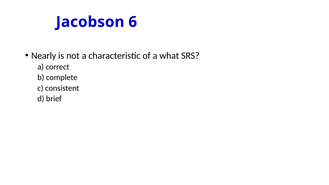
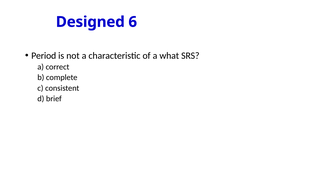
Jacobson: Jacobson -> Designed
Nearly: Nearly -> Period
